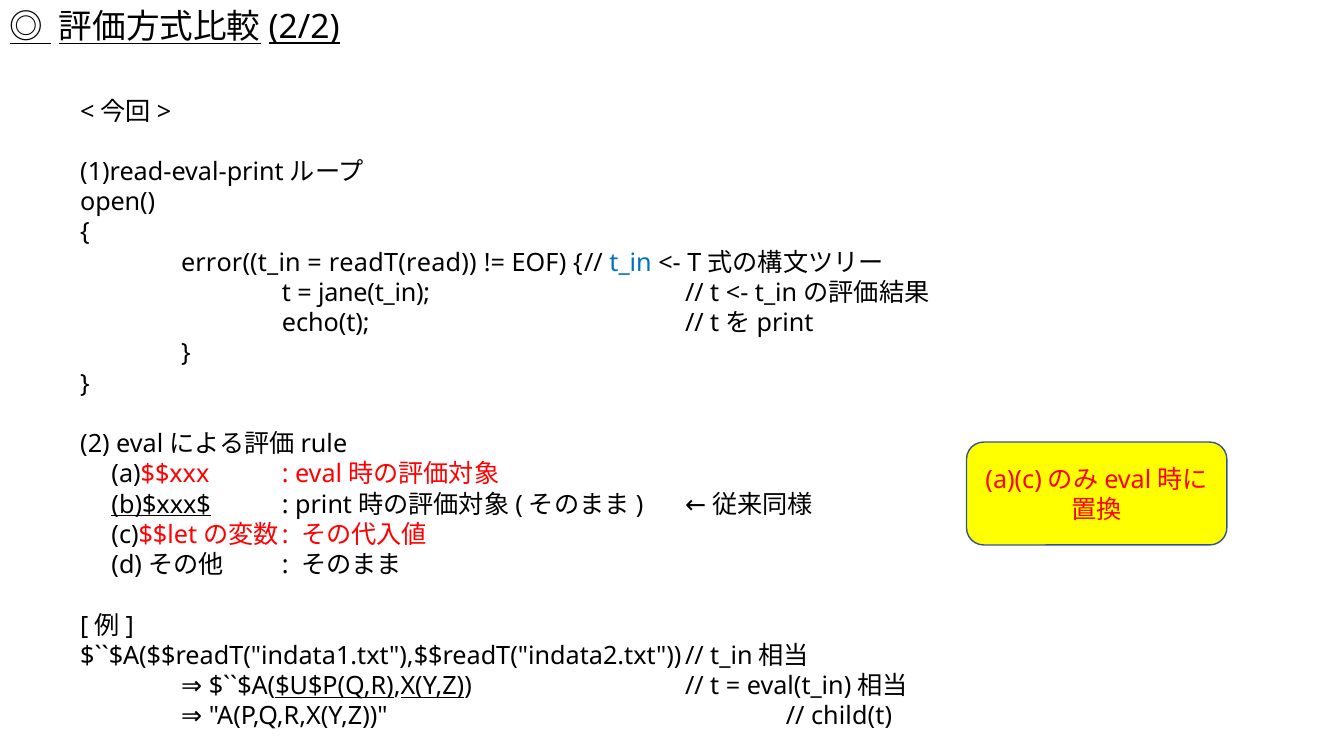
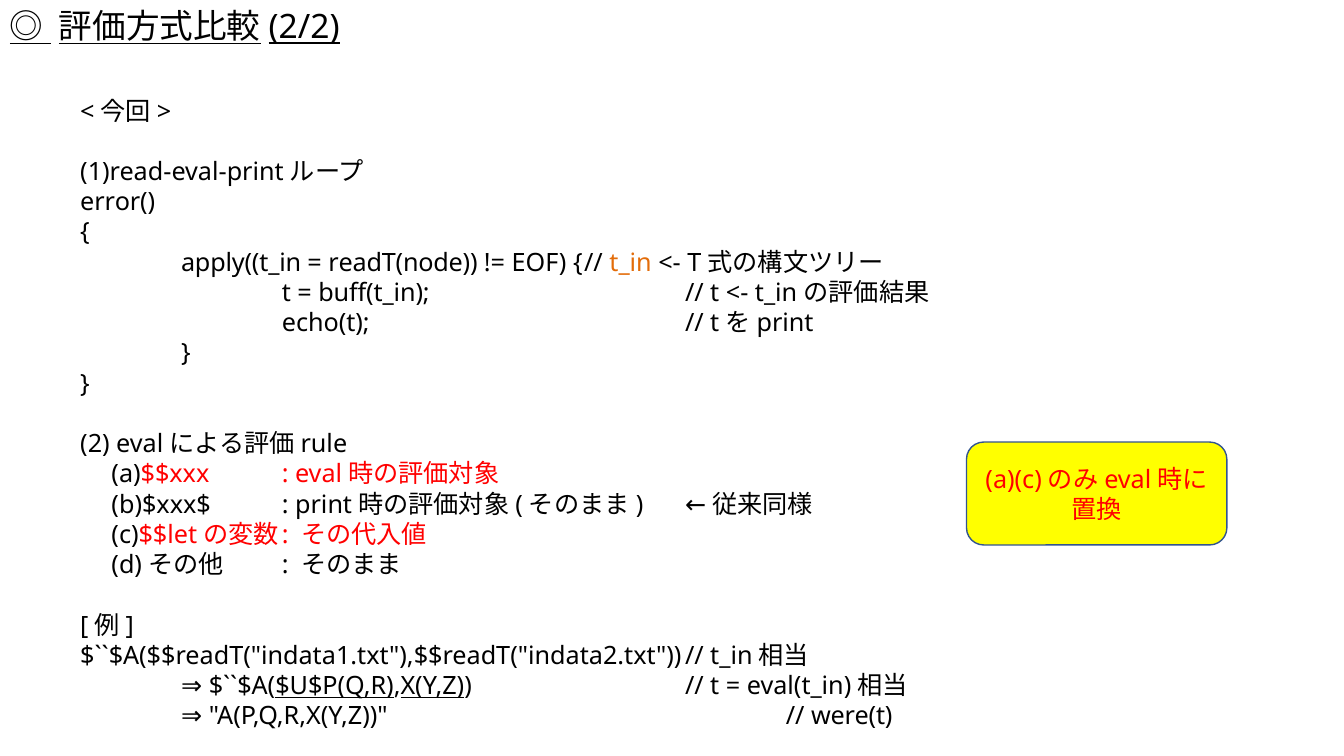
open(: open( -> error(
error((t_in: error((t_in -> apply((t_in
readT(read: readT(read -> readT(node
t_in colour: blue -> orange
jane(t_in: jane(t_in -> buff(t_in
b)$xxx$ underline: present -> none
child(t: child(t -> were(t
